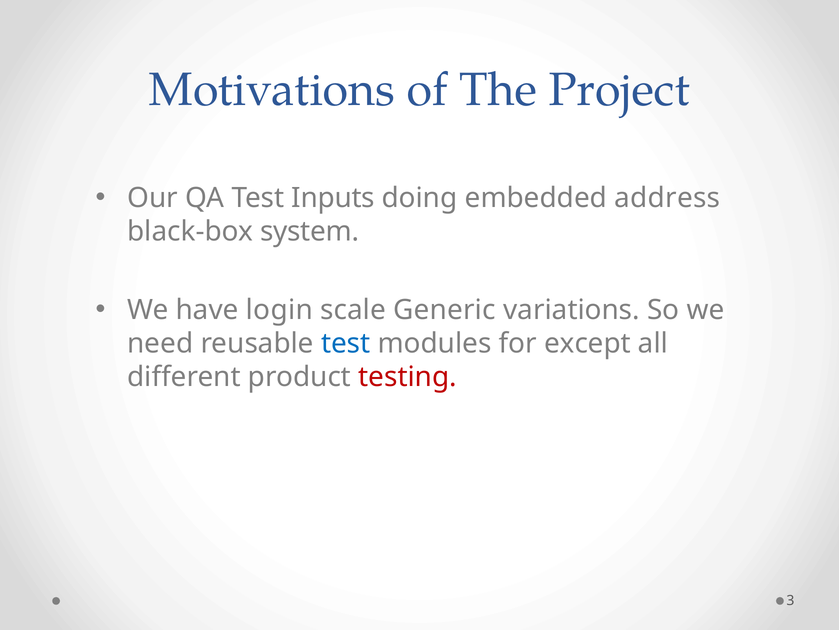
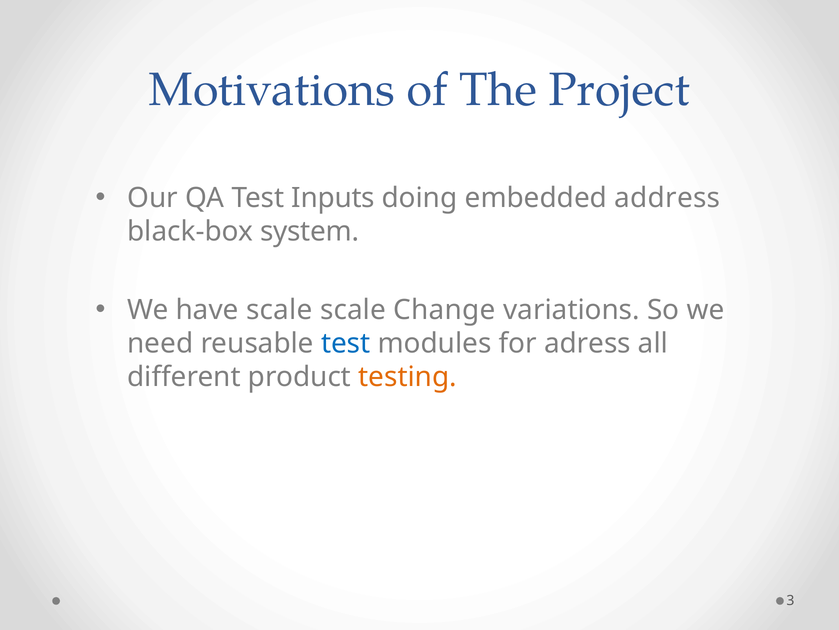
have login: login -> scale
Generic: Generic -> Change
except: except -> adress
testing colour: red -> orange
